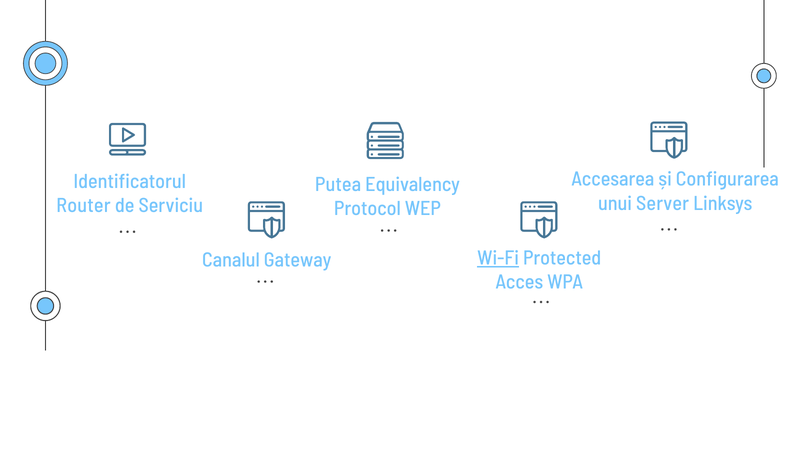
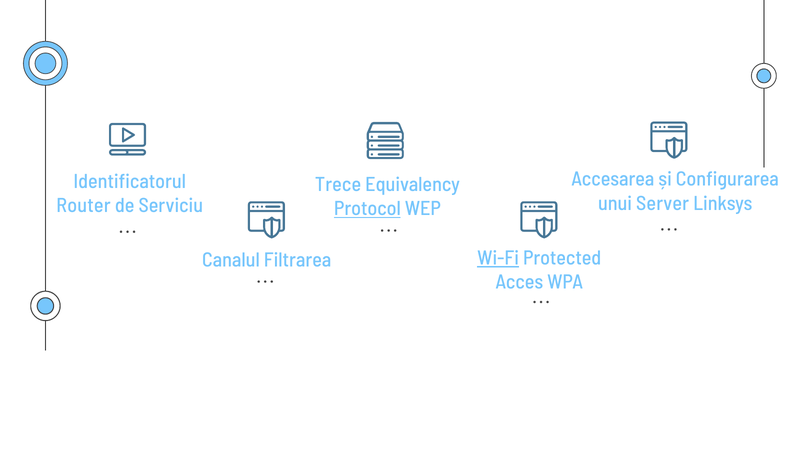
Putea: Putea -> Trece
Protocol underline: none -> present
Gateway: Gateway -> Filtrarea
